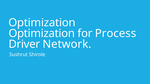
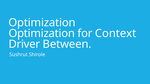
Process: Process -> Context
Network: Network -> Between
